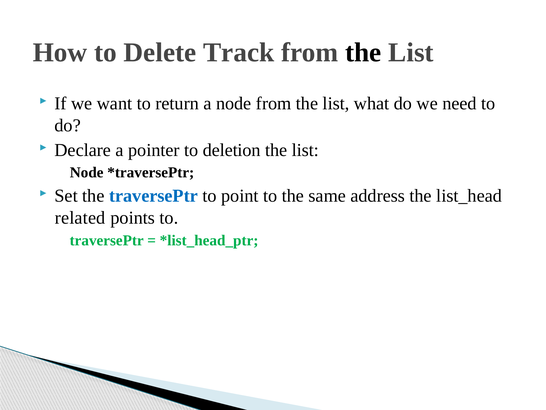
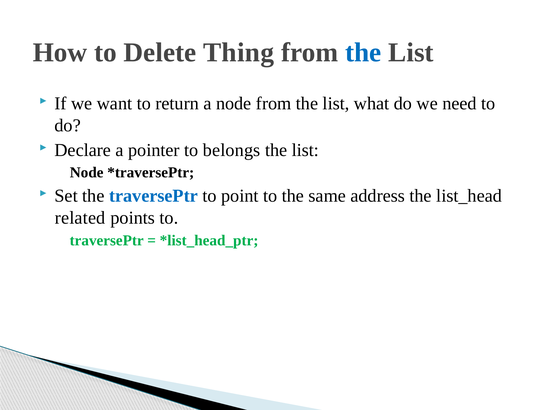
Track: Track -> Thing
the at (363, 52) colour: black -> blue
deletion: deletion -> belongs
